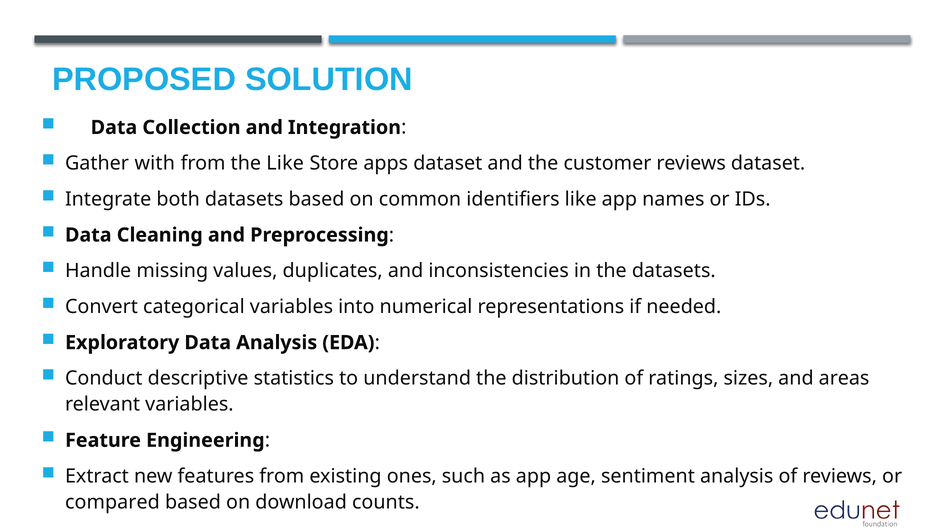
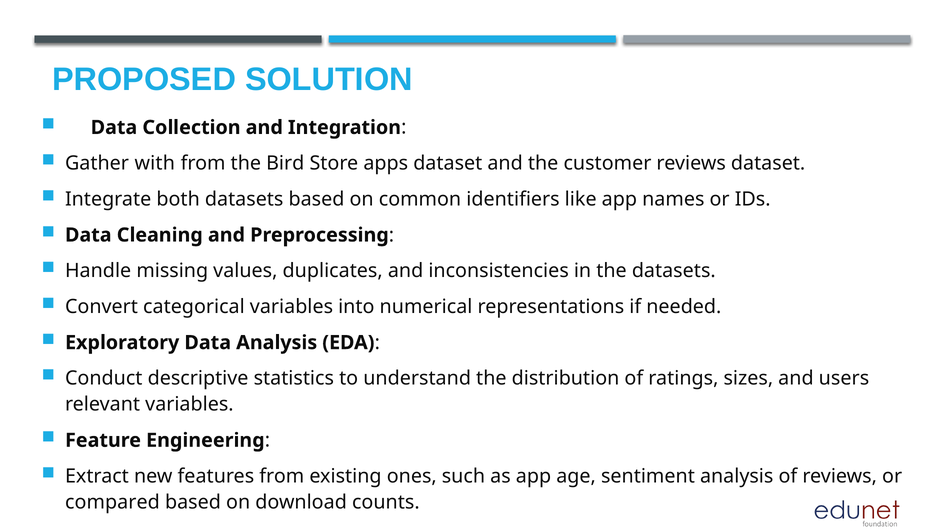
the Like: Like -> Bird
areas: areas -> users
